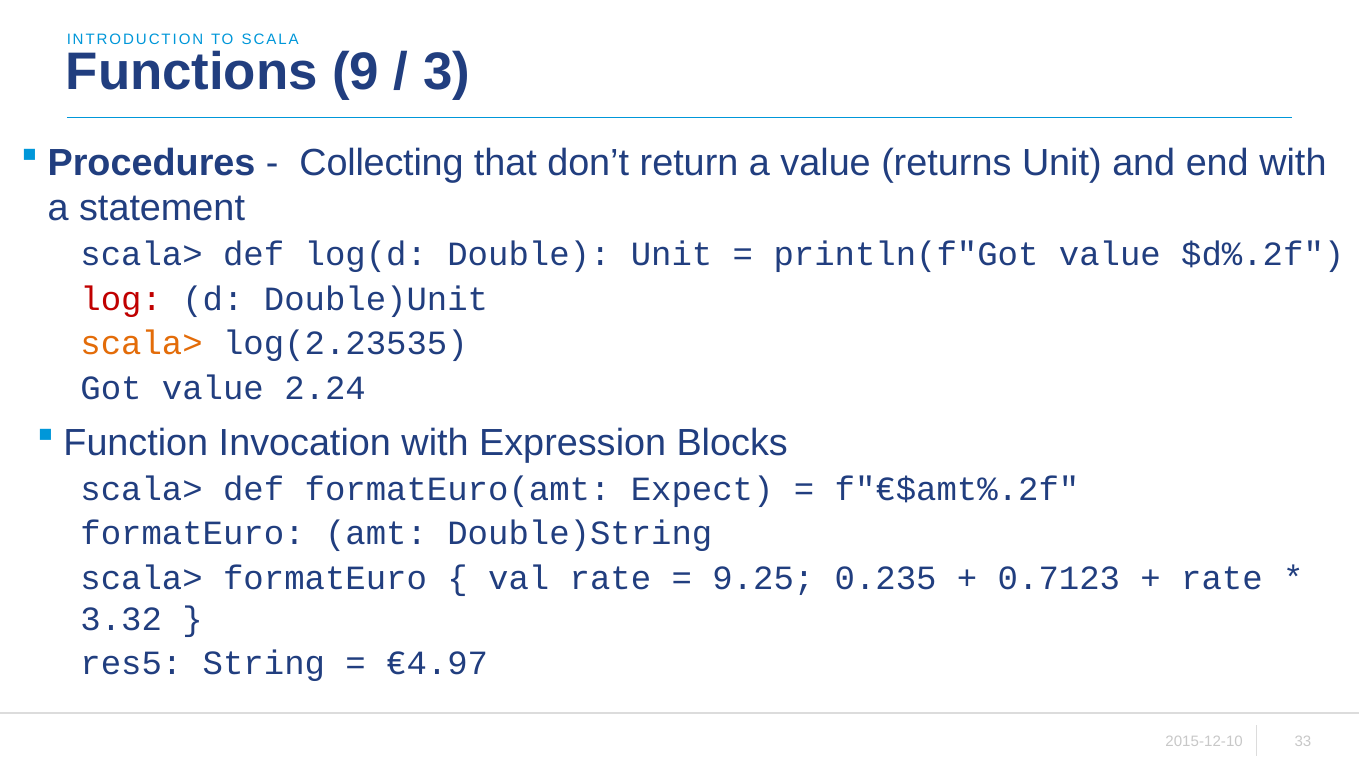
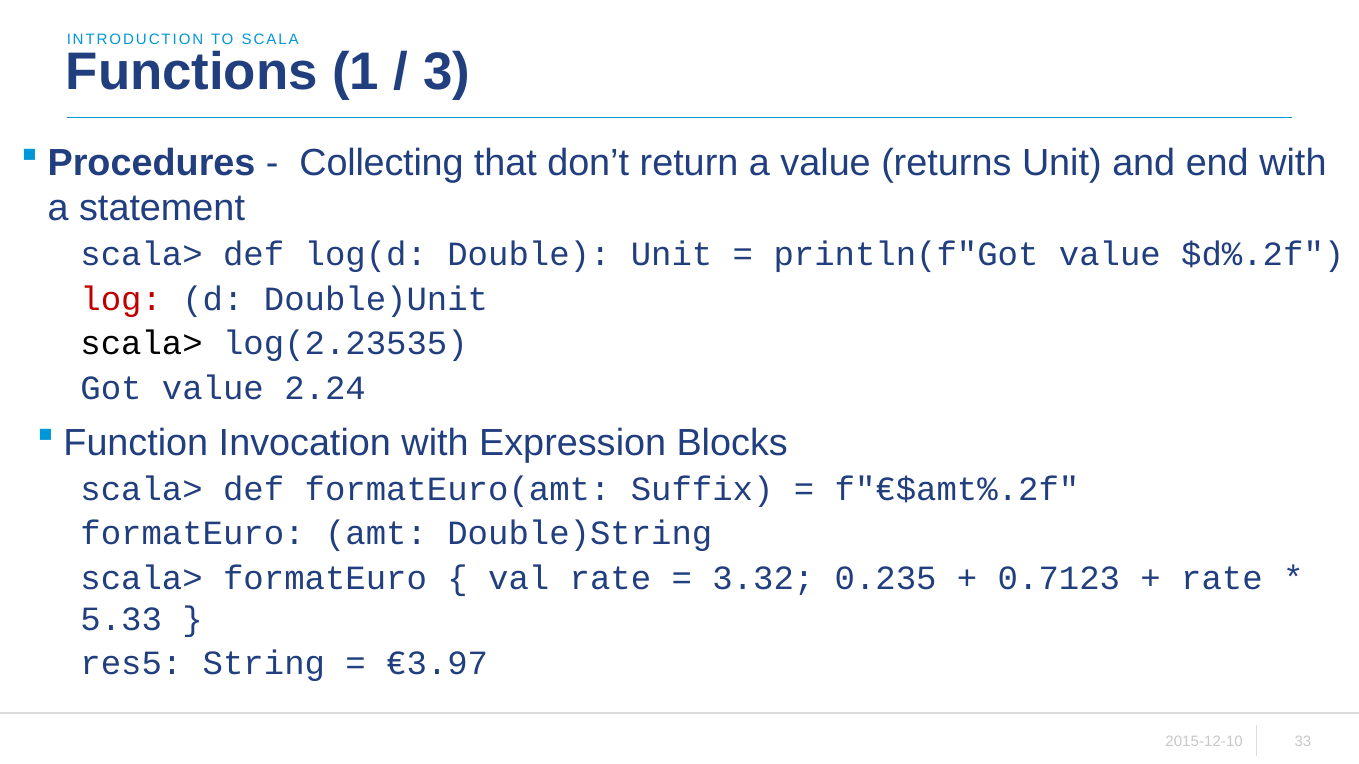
9: 9 -> 1
scala> at (142, 344) colour: orange -> black
Expect: Expect -> Suffix
9.25: 9.25 -> 3.32
3.32: 3.32 -> 5.33
€4.97: €4.97 -> €3.97
